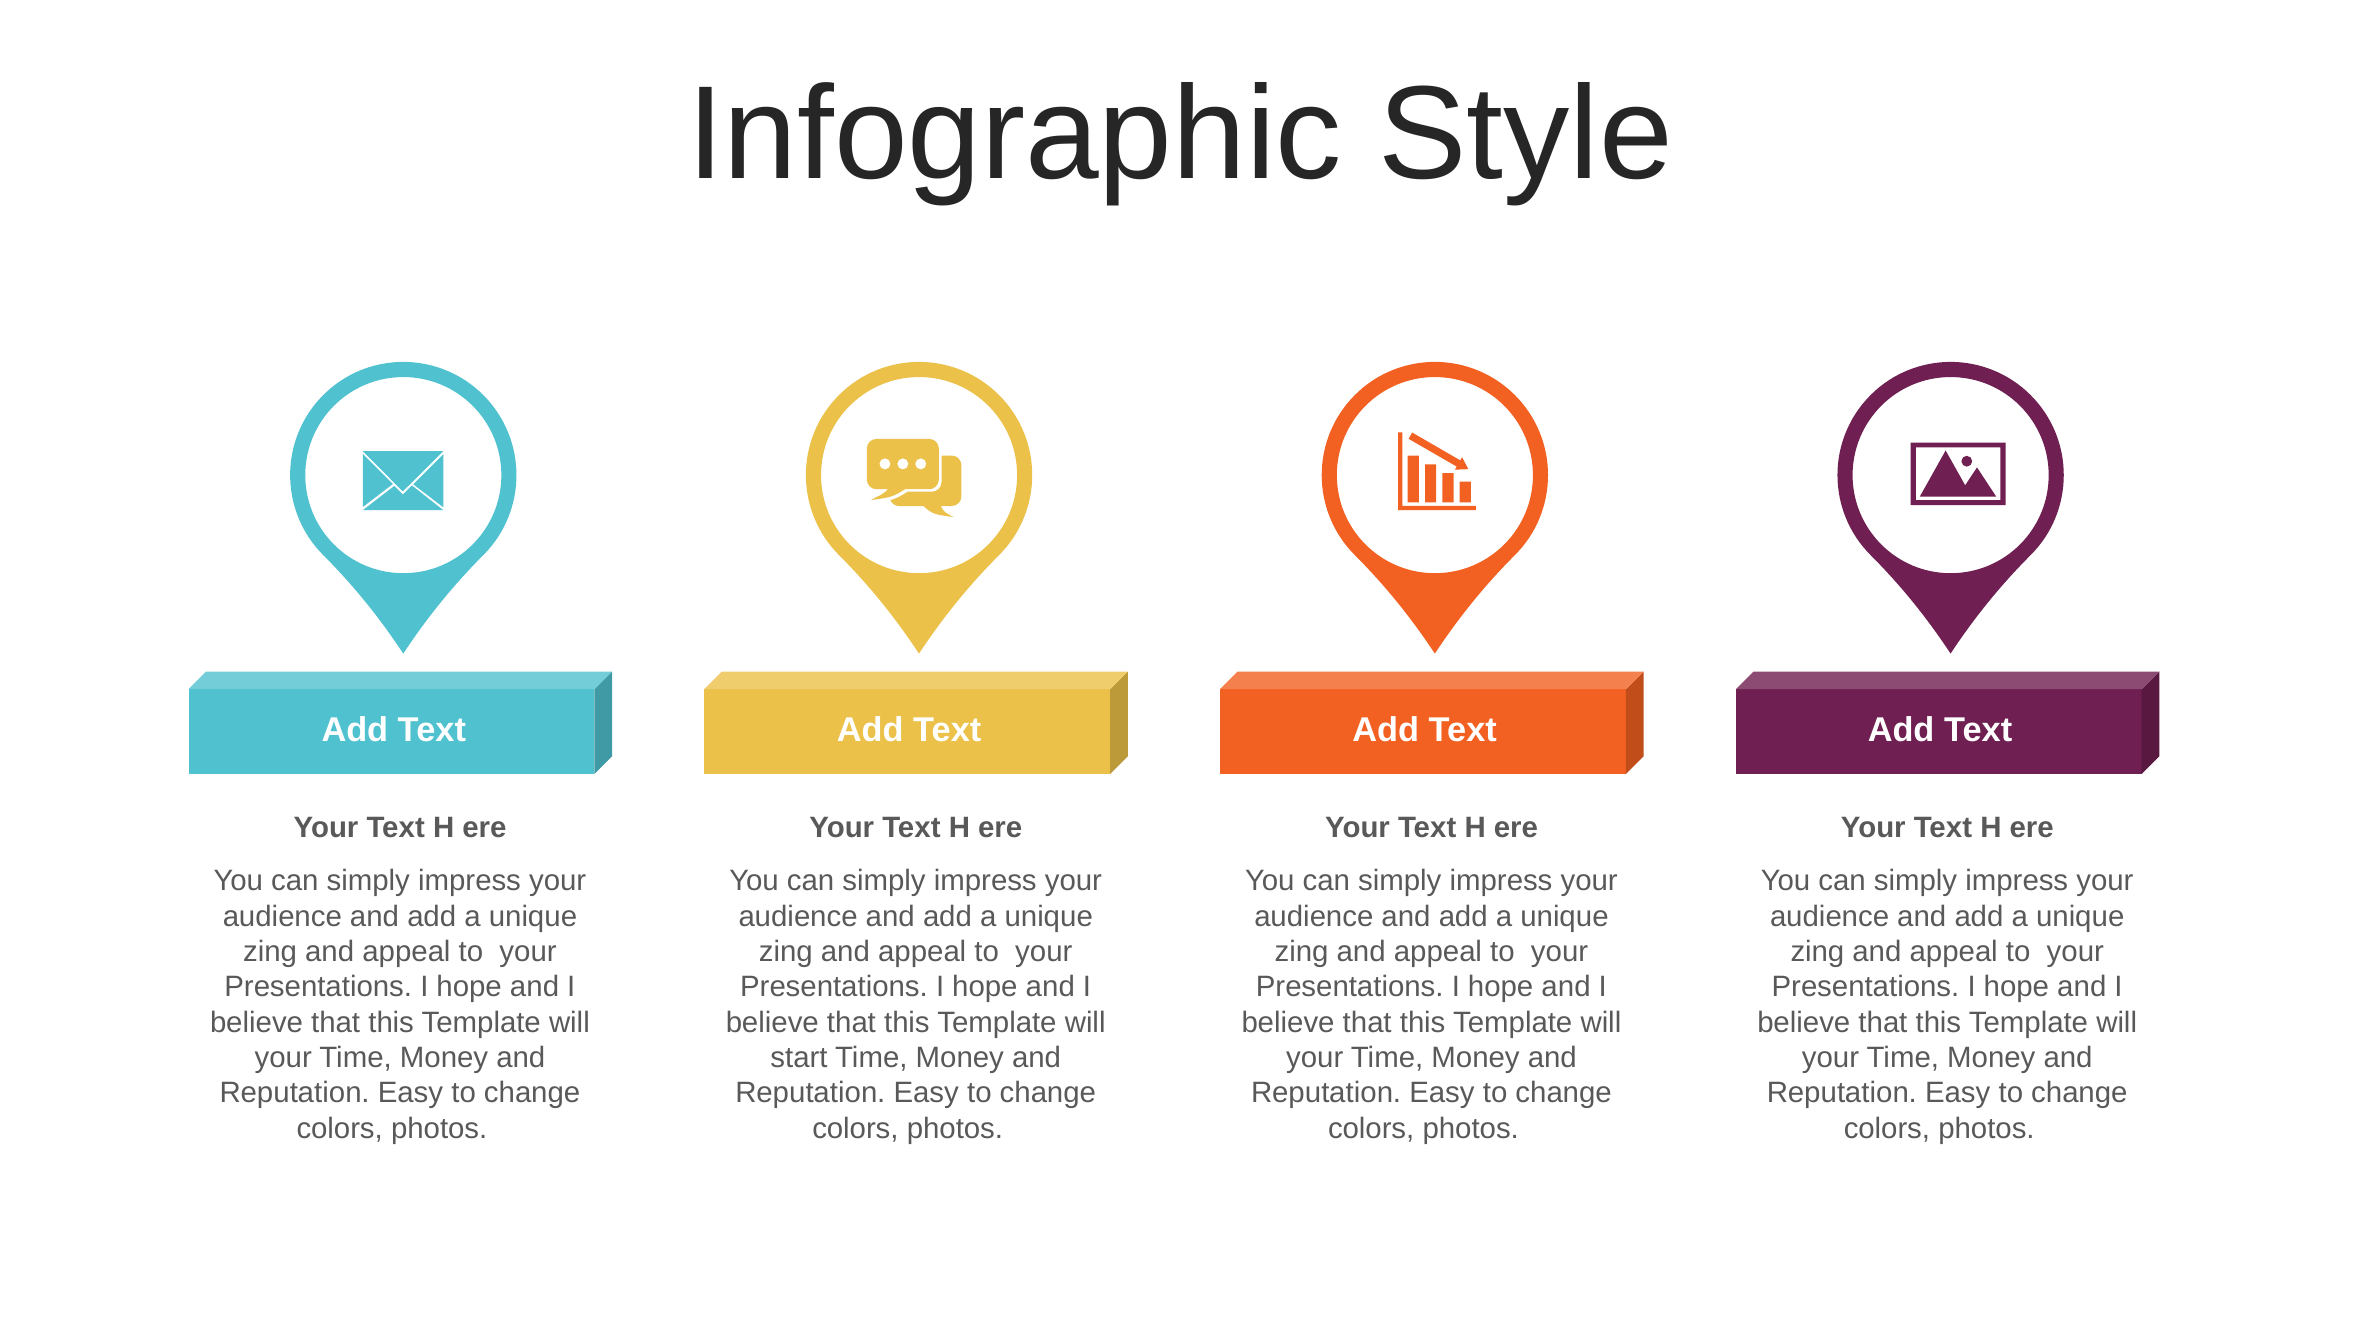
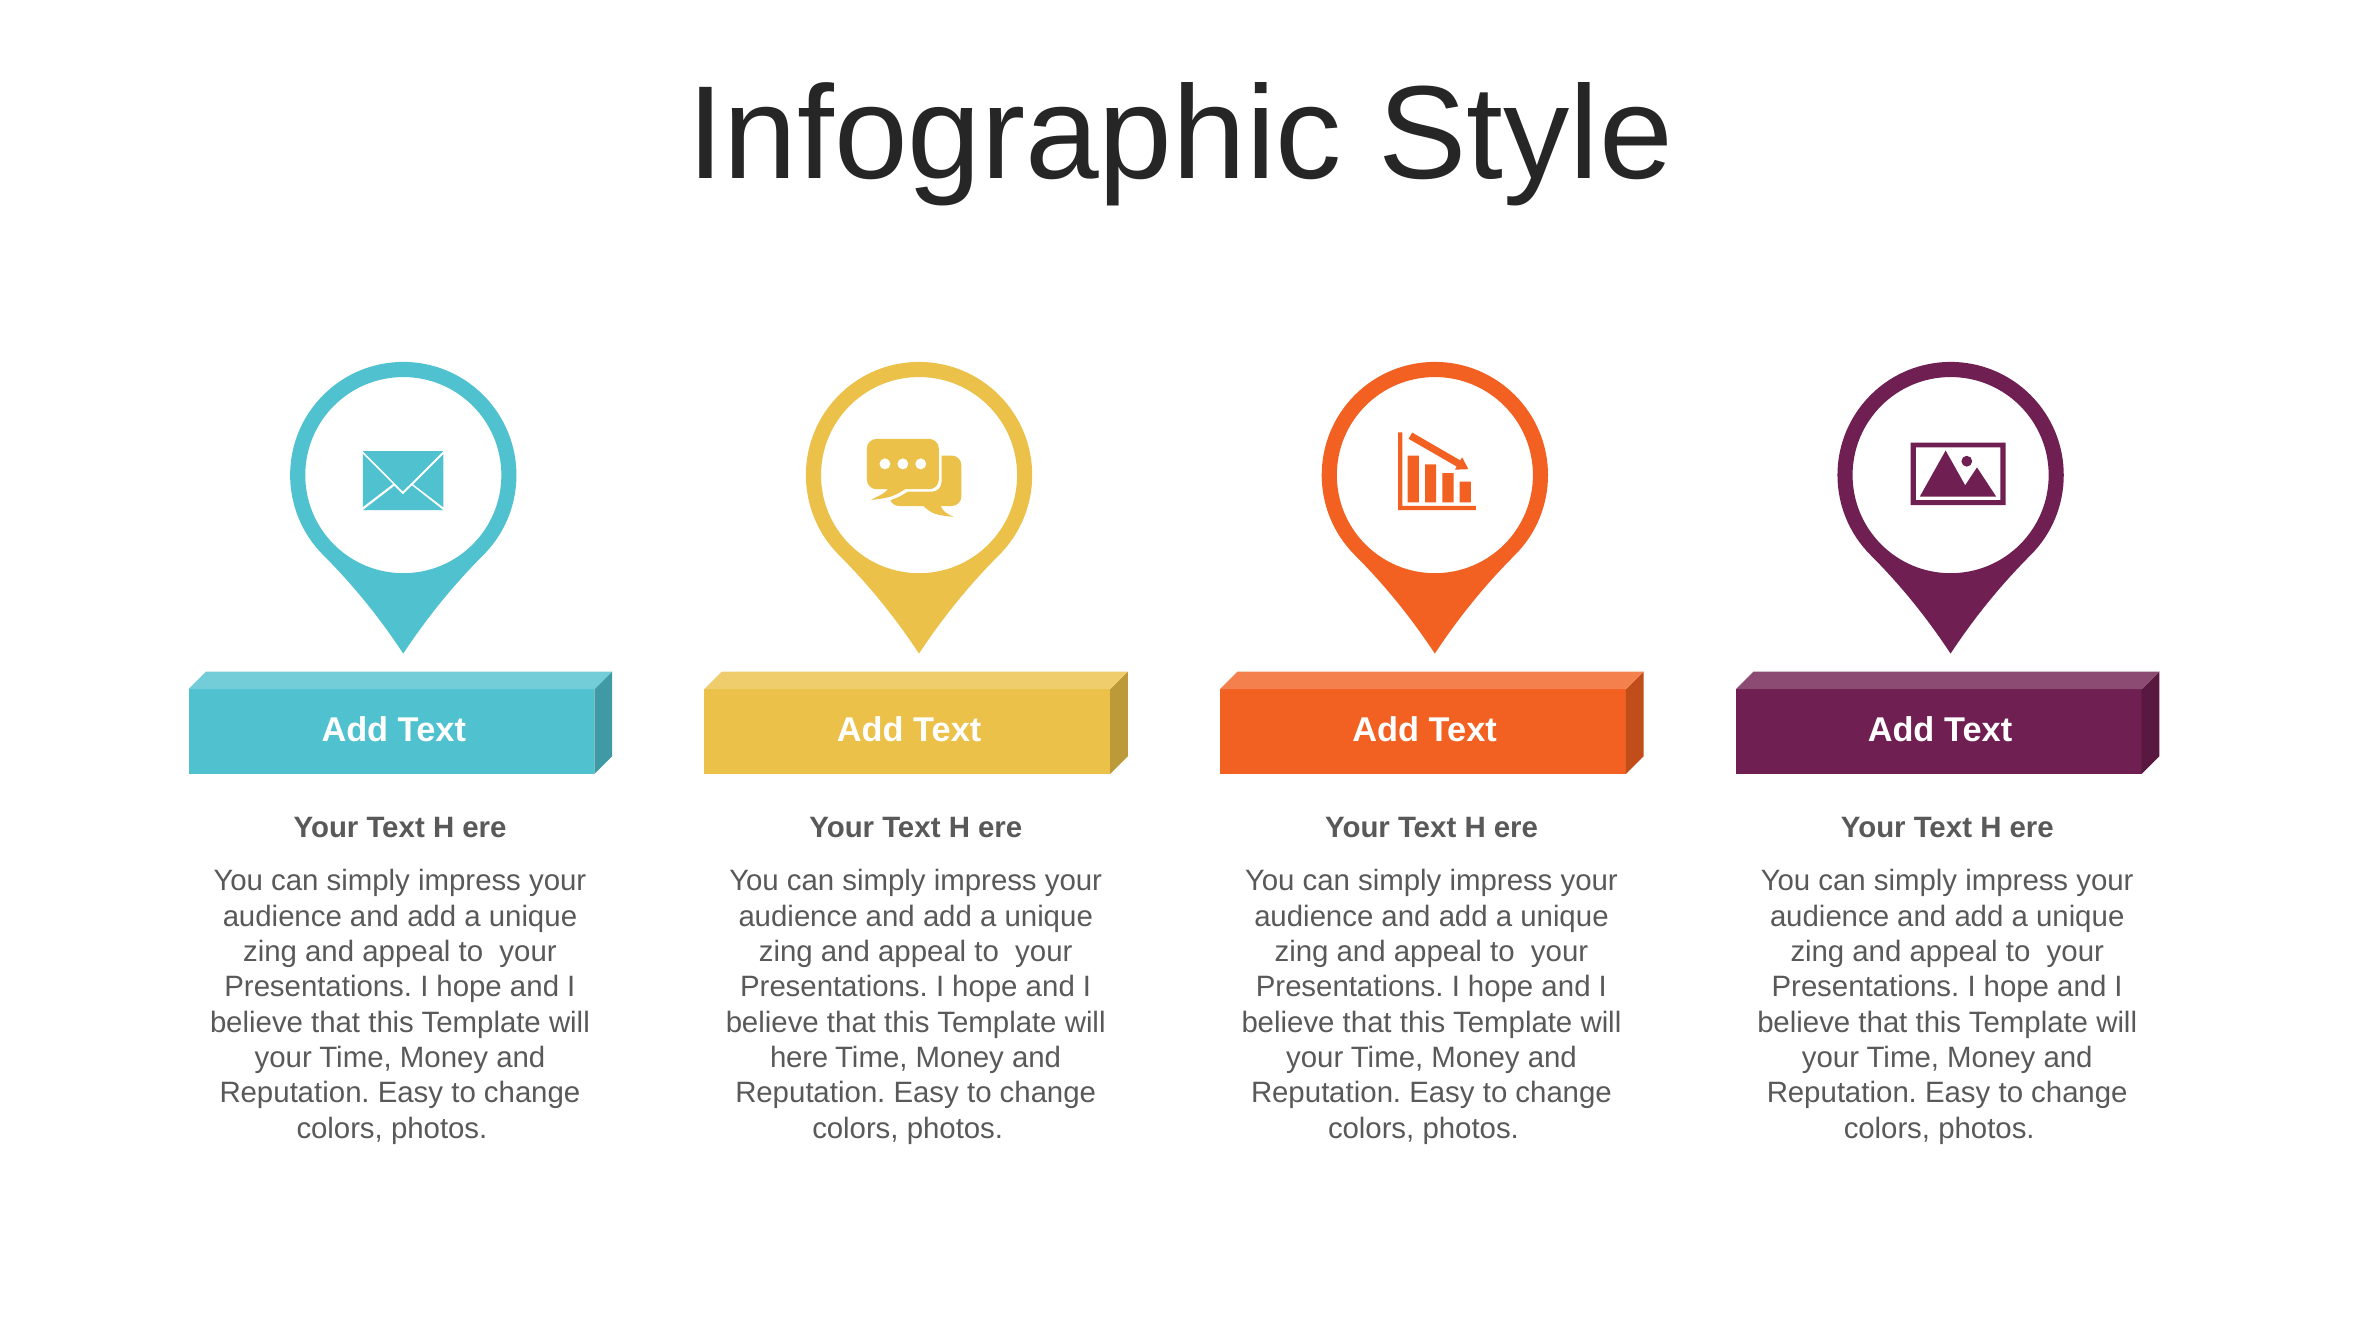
start: start -> here
